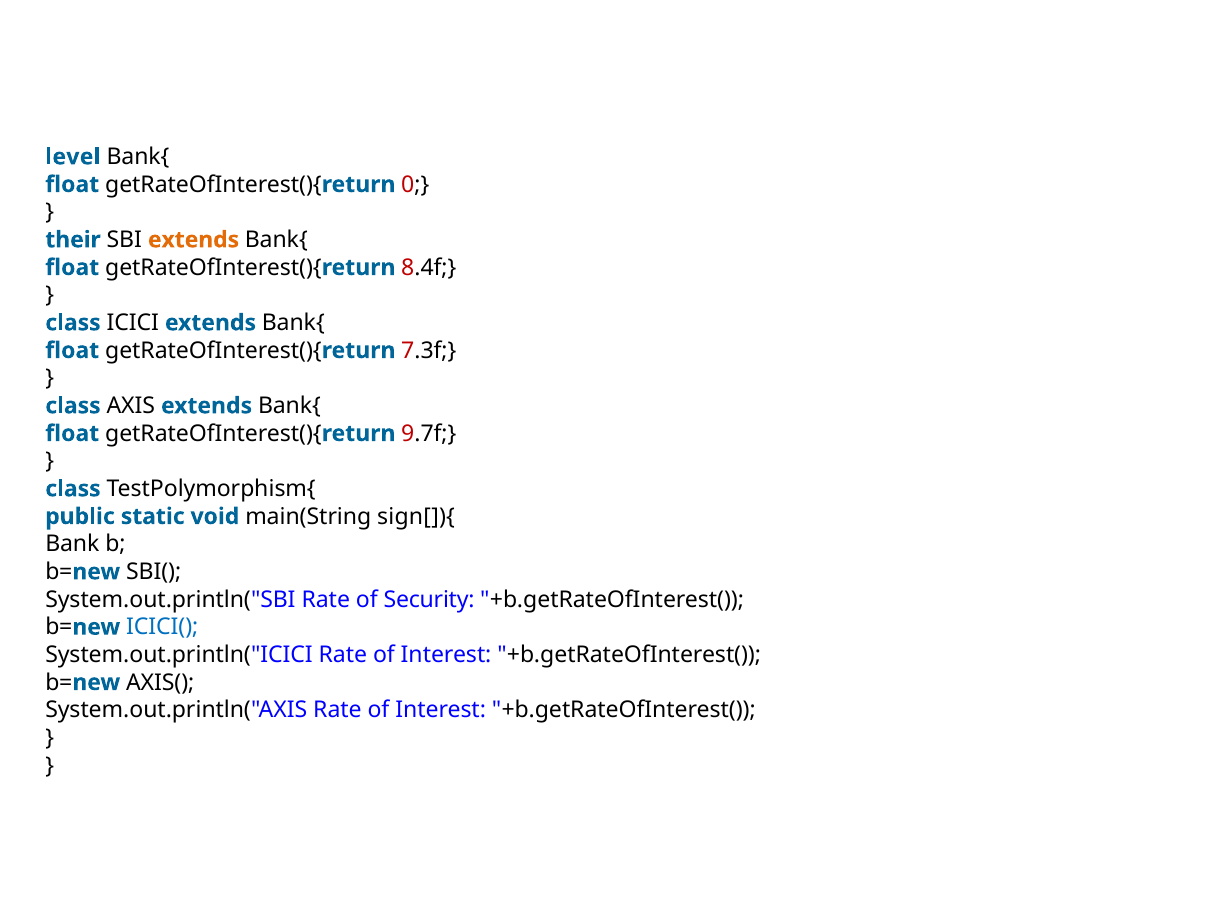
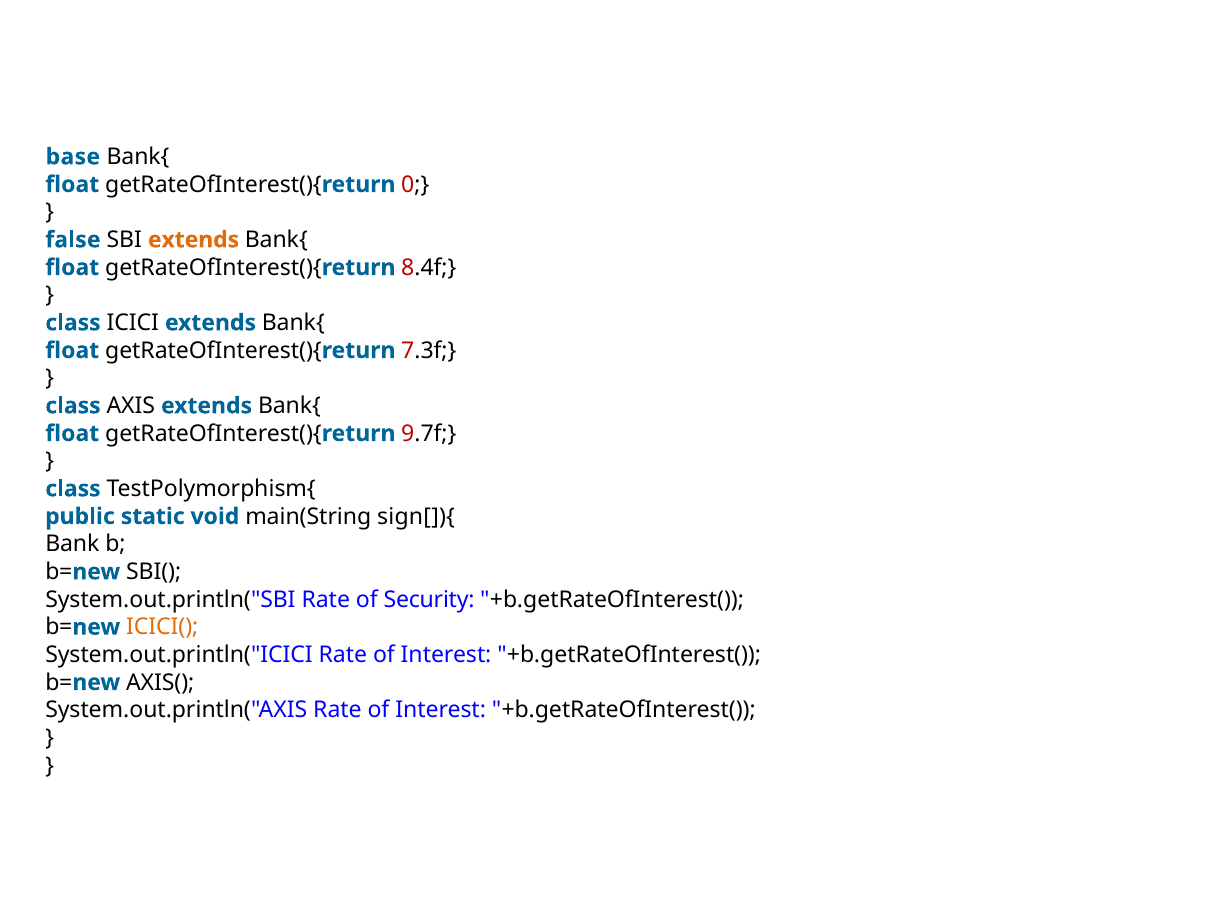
level: level -> base
their: their -> false
ICICI( colour: blue -> orange
